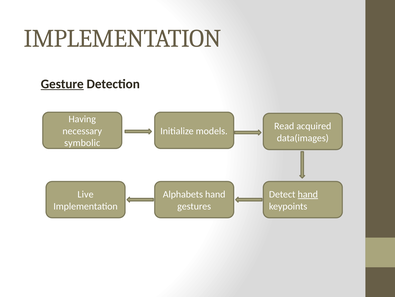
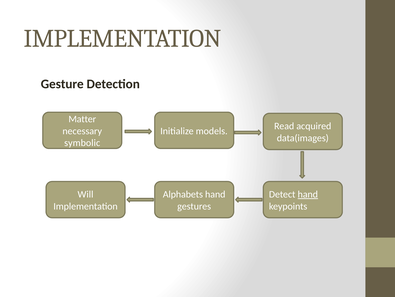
Gesture underline: present -> none
Having: Having -> Matter
Live: Live -> Will
